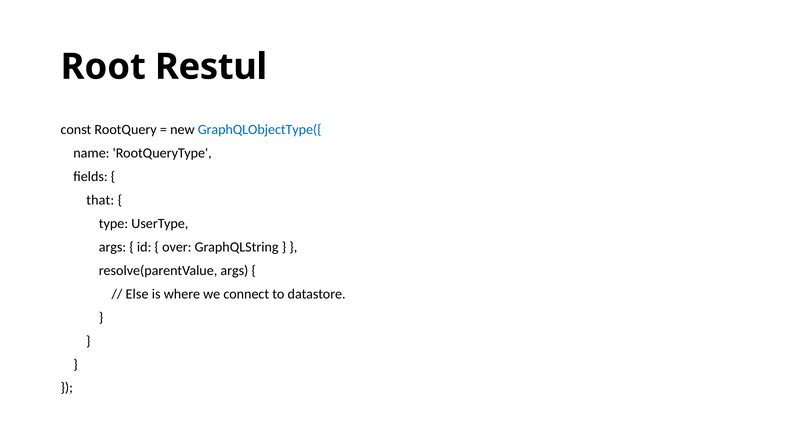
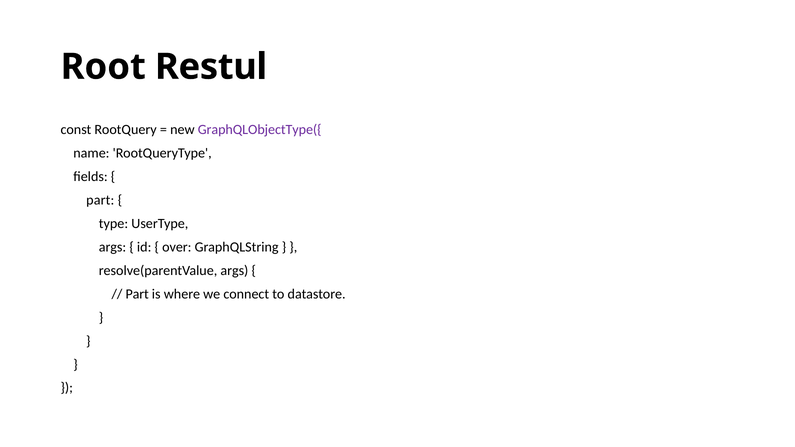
GraphQLObjectType({ colour: blue -> purple
that at (100, 200): that -> part
Else at (137, 294): Else -> Part
